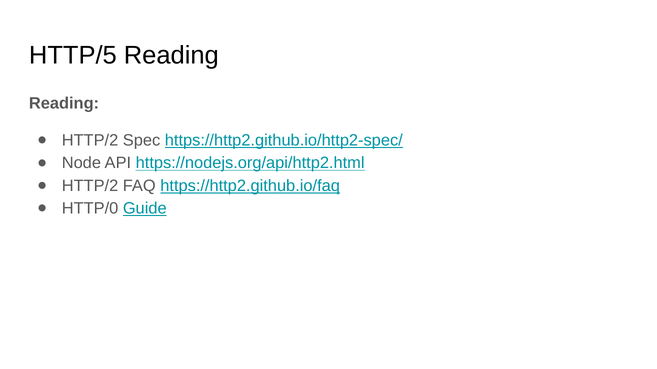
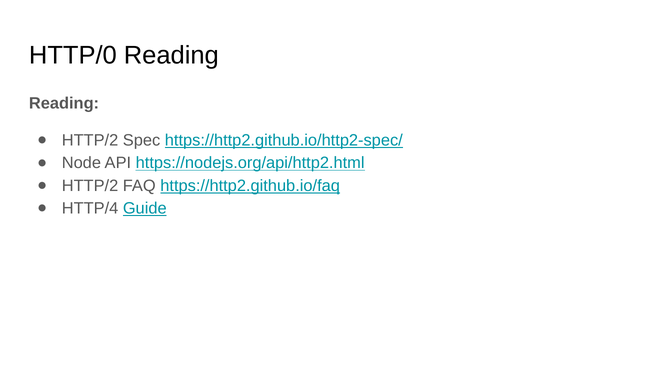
HTTP/5: HTTP/5 -> HTTP/0
HTTP/0: HTTP/0 -> HTTP/4
